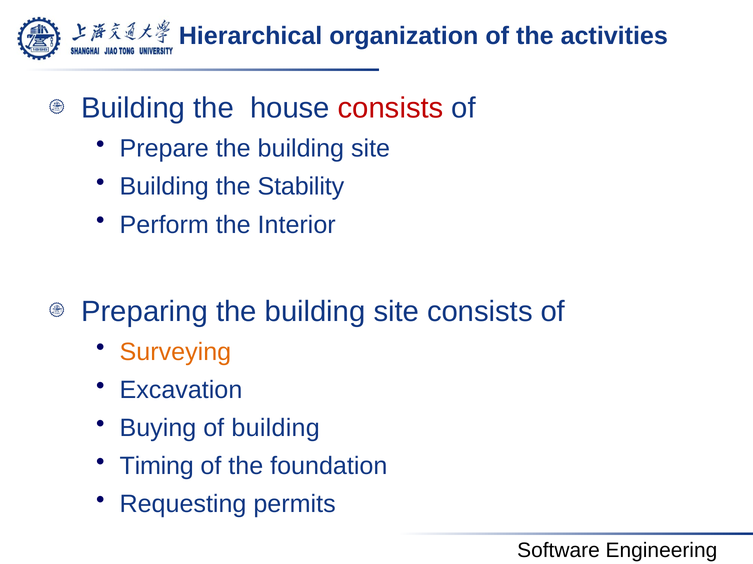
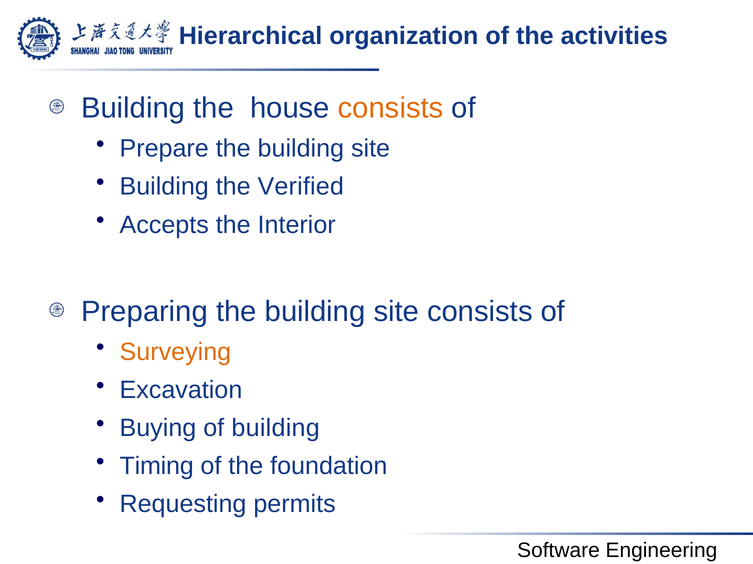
consists at (391, 108) colour: red -> orange
Stability: Stability -> Verified
Perform: Perform -> Accepts
